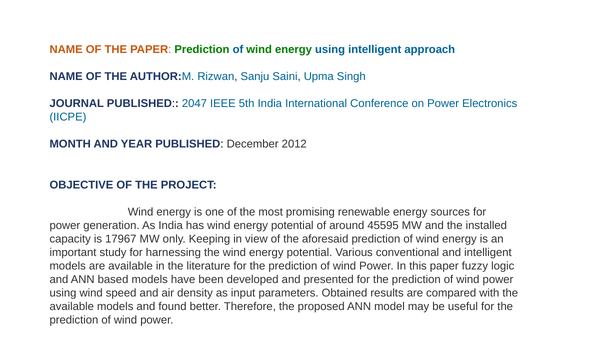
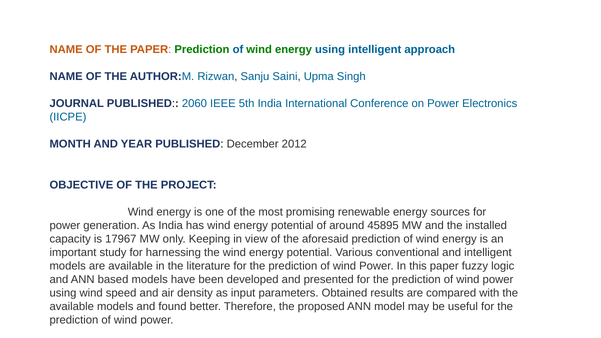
2047: 2047 -> 2060
45595: 45595 -> 45895
